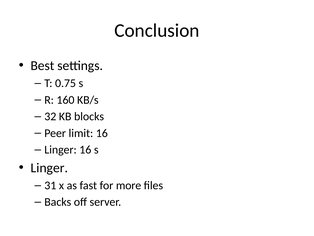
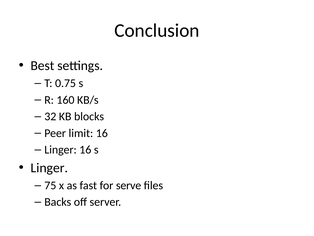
31: 31 -> 75
more: more -> serve
